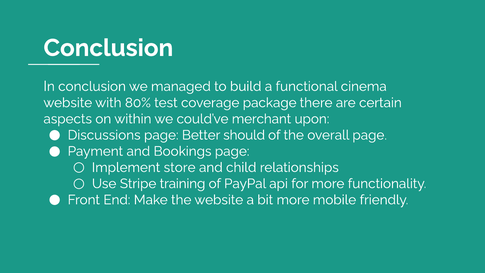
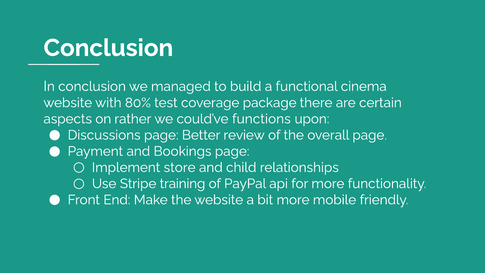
within: within -> rather
merchant: merchant -> functions
should: should -> review
